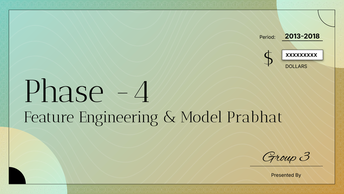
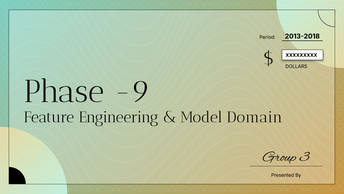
-4: -4 -> -9
Prabhat: Prabhat -> Domain
